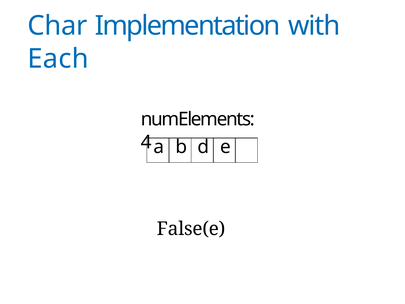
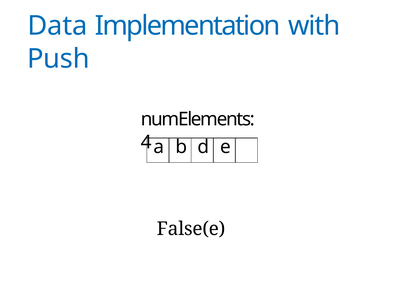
Char: Char -> Data
Each: Each -> Push
